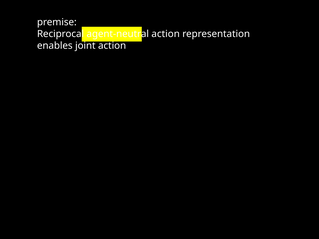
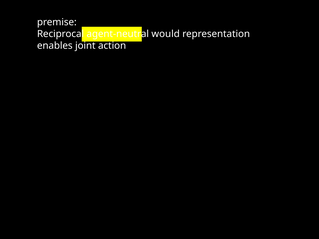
agent-neutral action: action -> would
